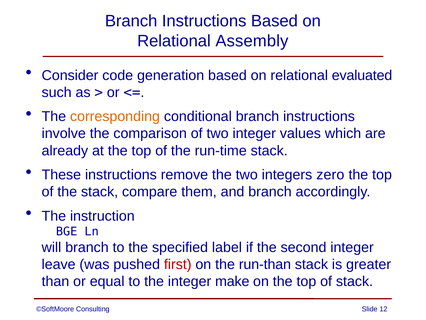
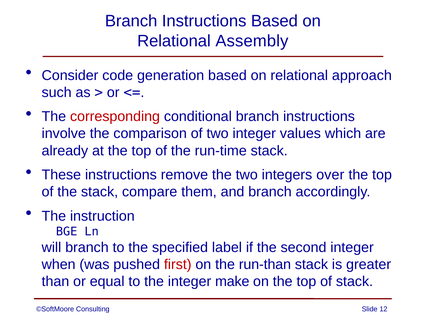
evaluated: evaluated -> approach
corresponding colour: orange -> red
zero: zero -> over
leave: leave -> when
